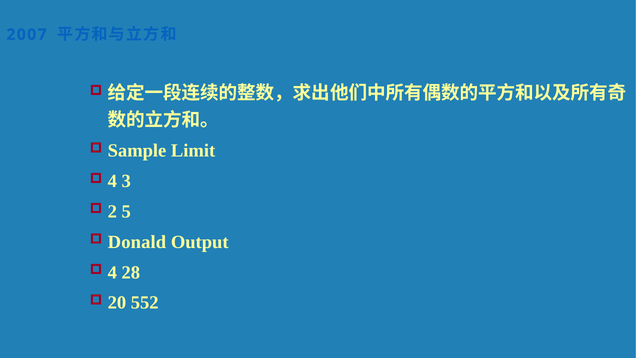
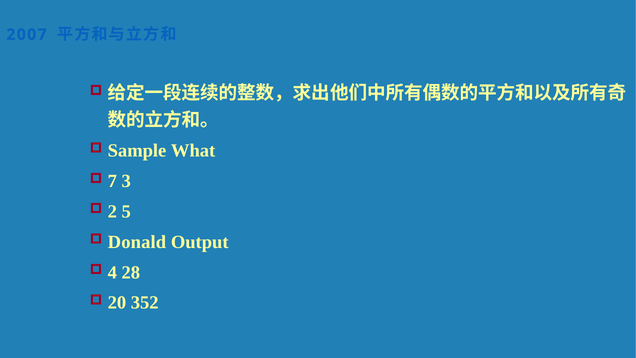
Limit: Limit -> What
4 at (112, 181): 4 -> 7
552: 552 -> 352
